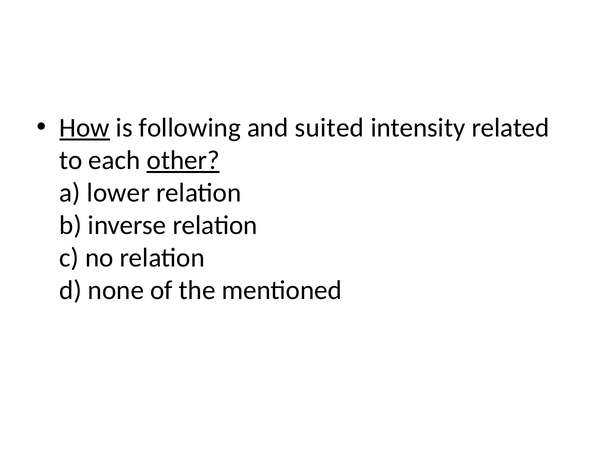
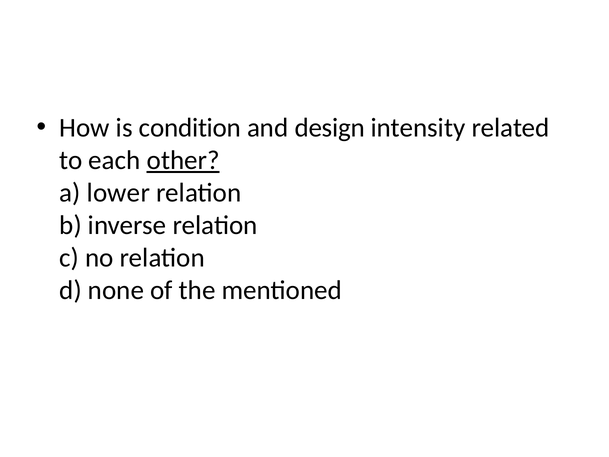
How underline: present -> none
following: following -> condition
suited: suited -> design
